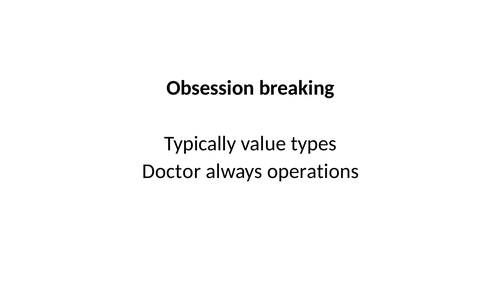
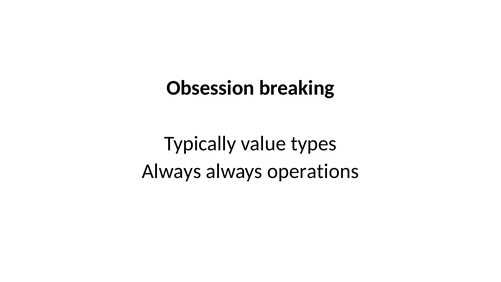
Doctor at (171, 171): Doctor -> Always
